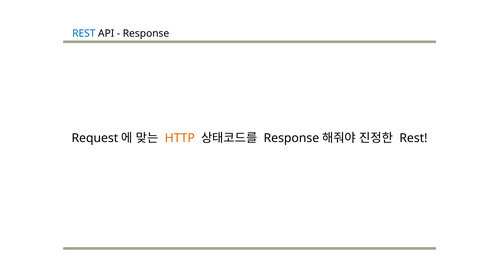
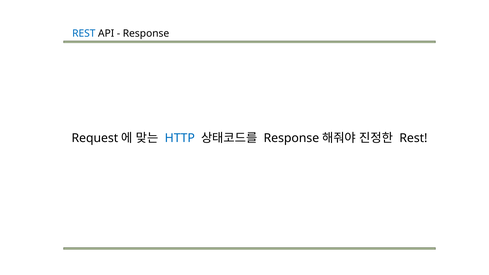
HTTP colour: orange -> blue
